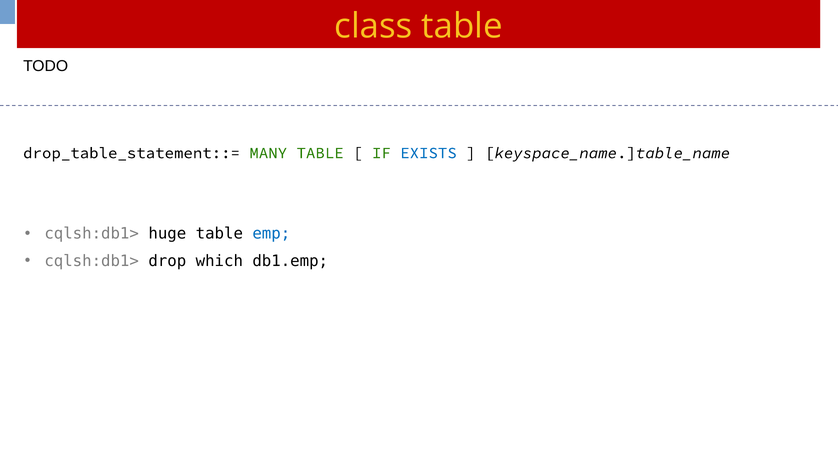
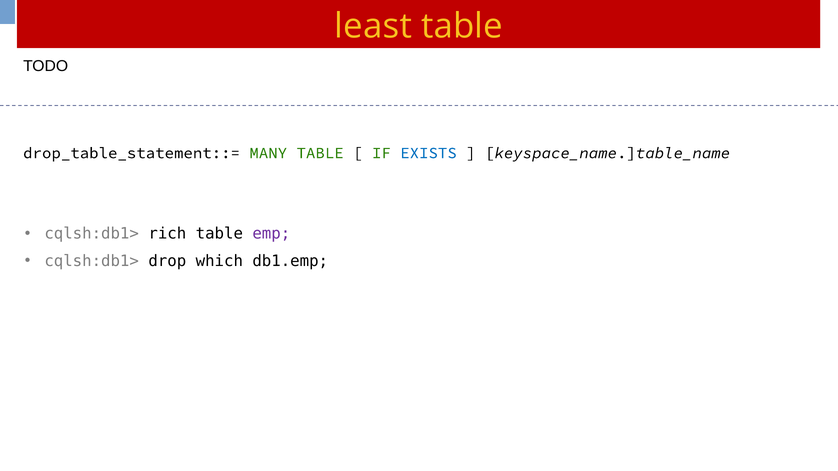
class: class -> least
huge: huge -> rich
emp colour: blue -> purple
